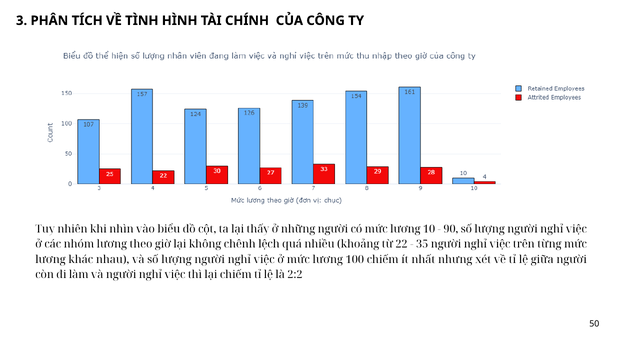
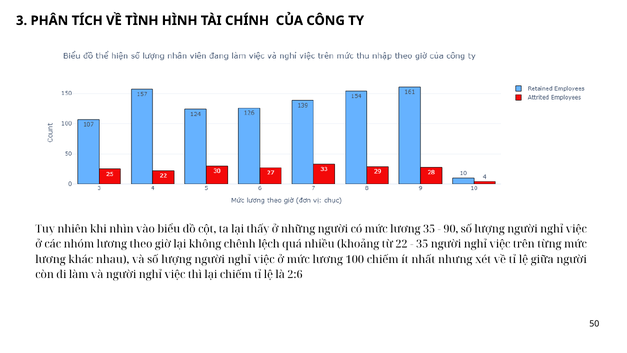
lương 10: 10 -> 35
2:2: 2:2 -> 2:6
